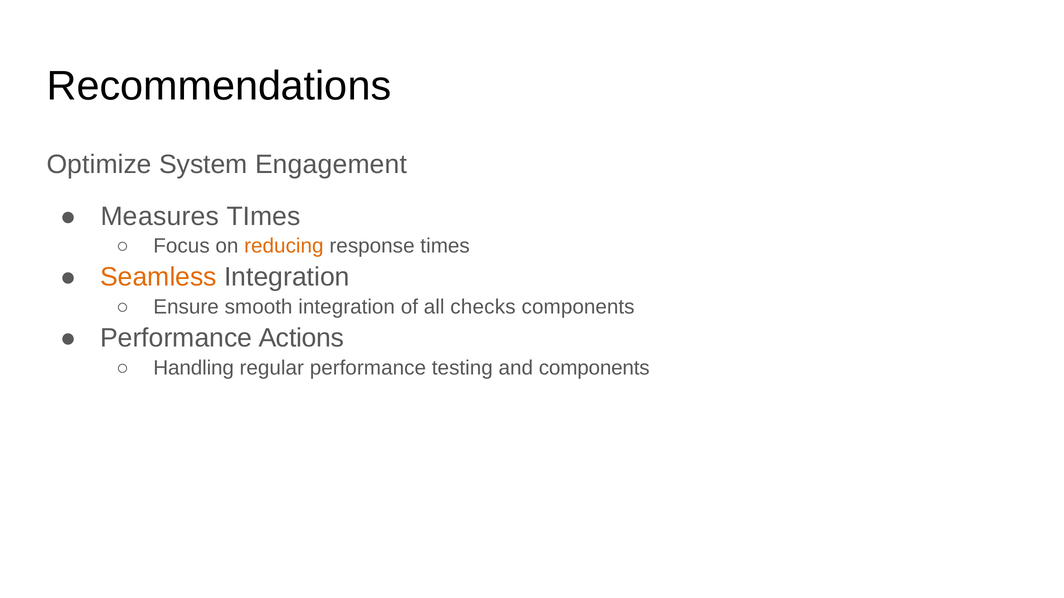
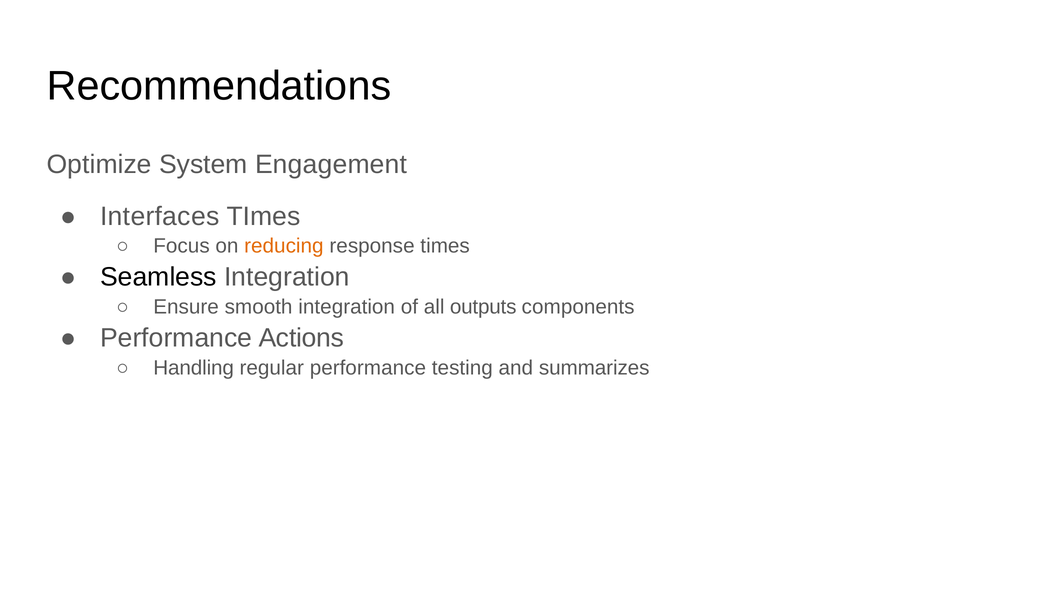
Measures: Measures -> Interfaces
Seamless colour: orange -> black
checks: checks -> outputs
and components: components -> summarizes
